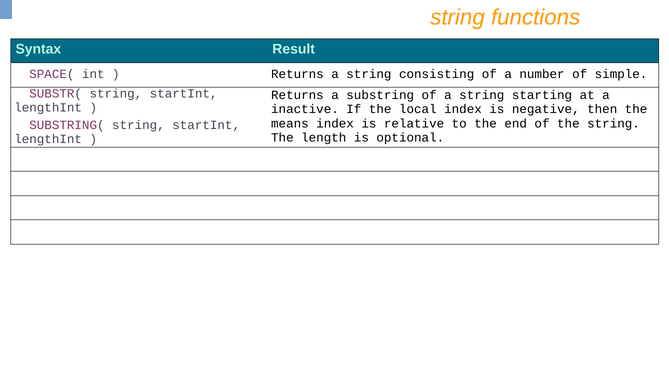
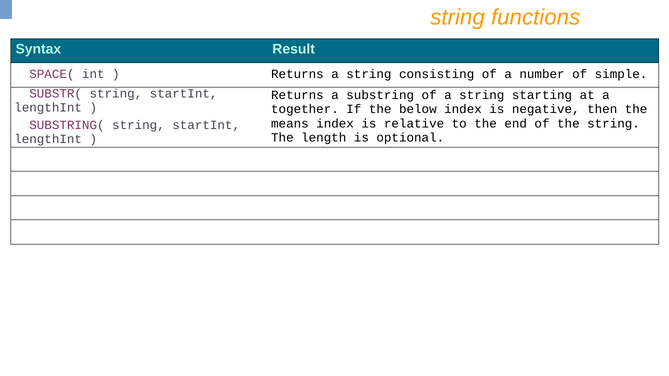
inactive: inactive -> together
local: local -> below
